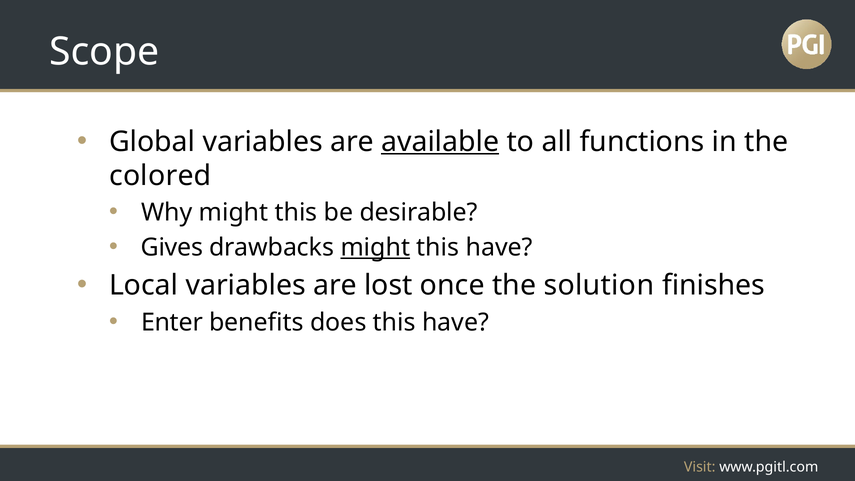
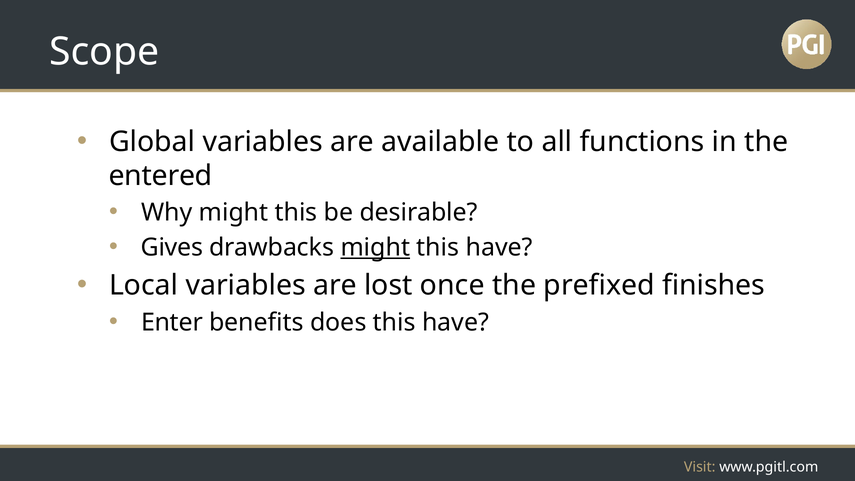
available underline: present -> none
colored: colored -> entered
solution: solution -> prefixed
